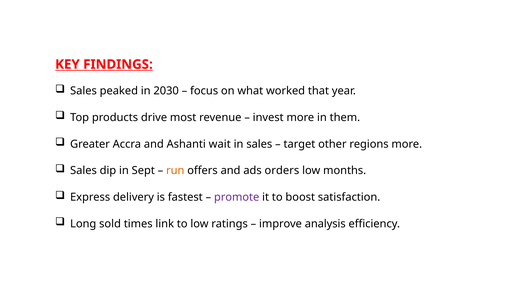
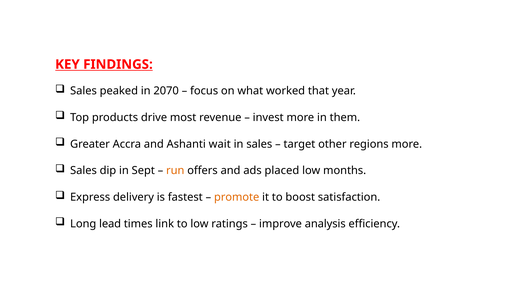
2030: 2030 -> 2070
orders: orders -> placed
promote colour: purple -> orange
sold: sold -> lead
